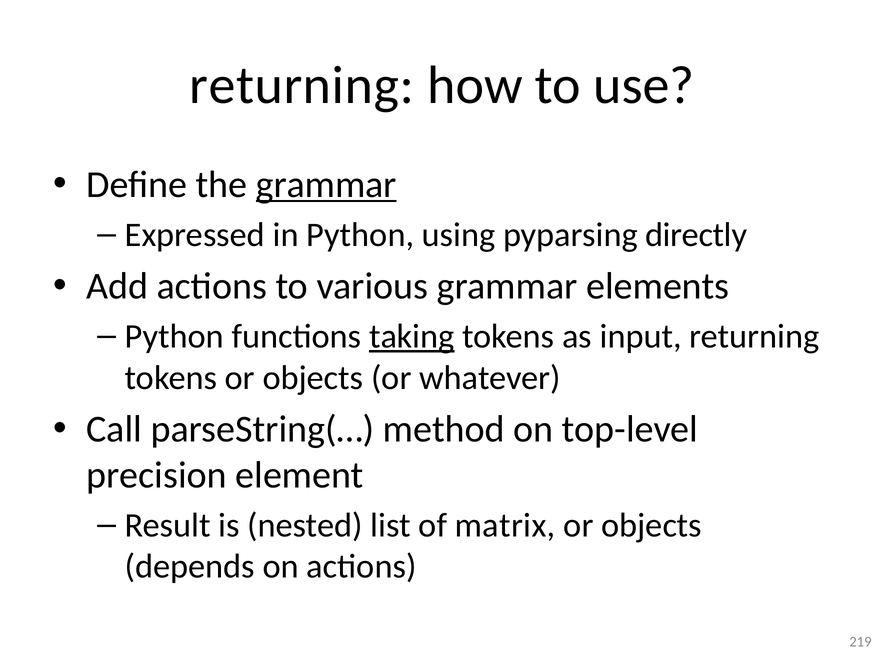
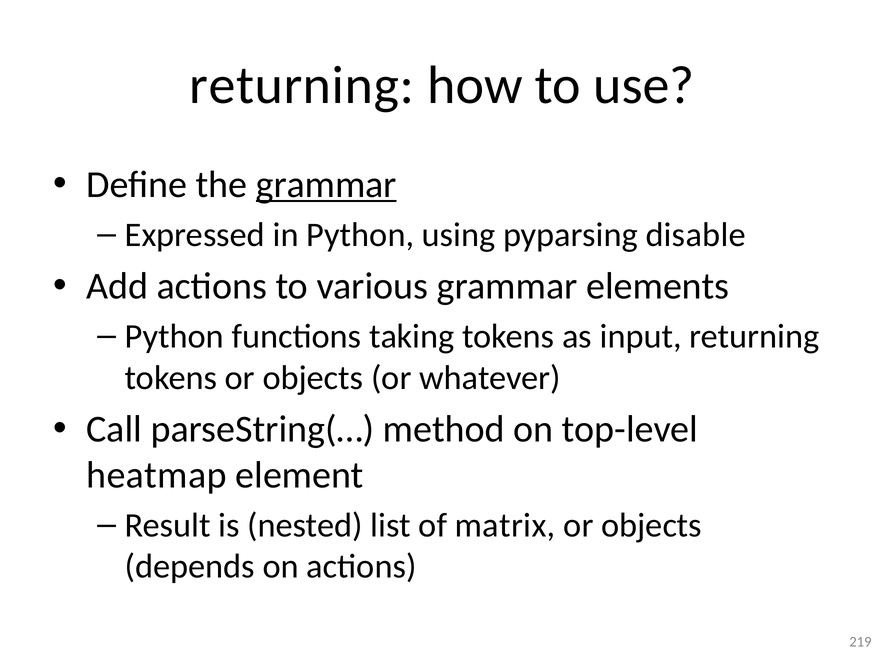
directly: directly -> disable
taking underline: present -> none
precision: precision -> heatmap
